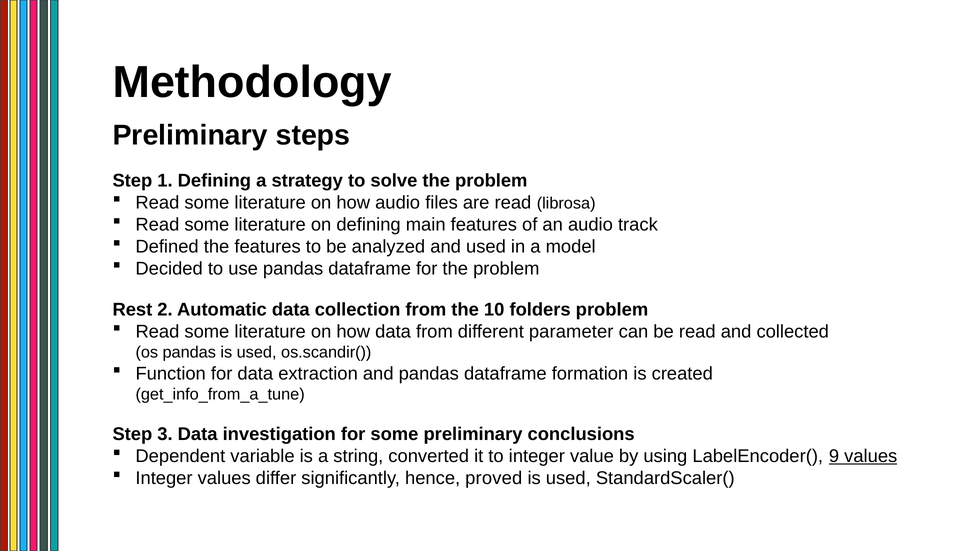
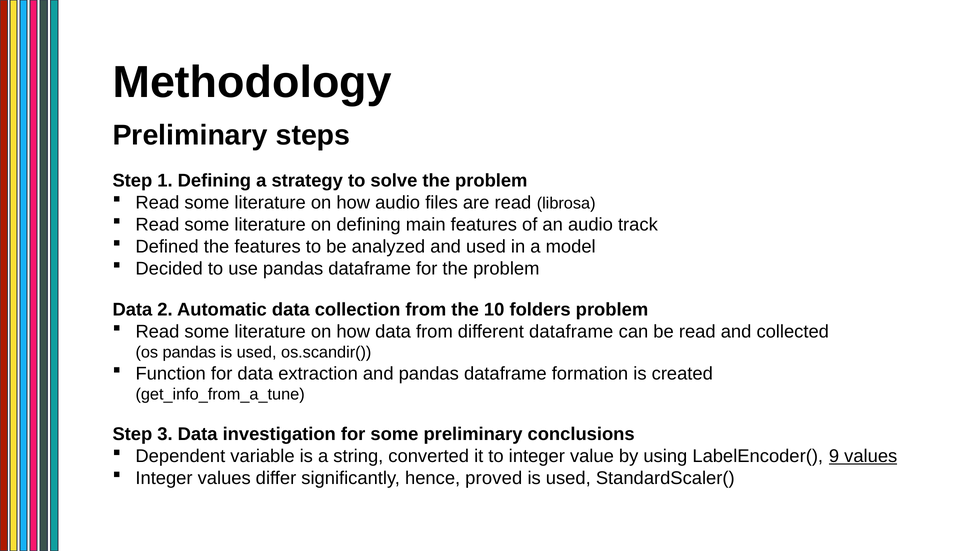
Rest at (132, 310): Rest -> Data
different parameter: parameter -> dataframe
